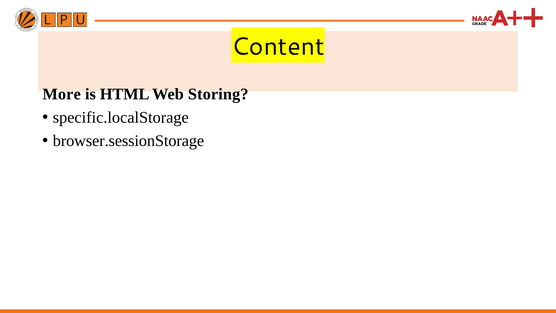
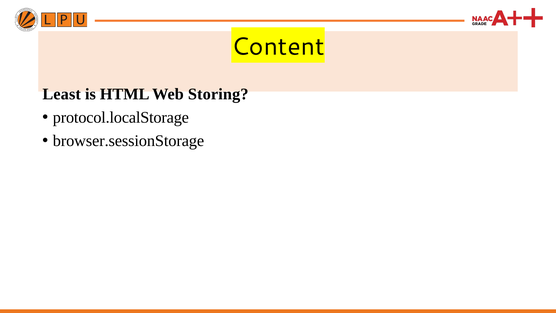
More: More -> Least
specific.localStorage: specific.localStorage -> protocol.localStorage
